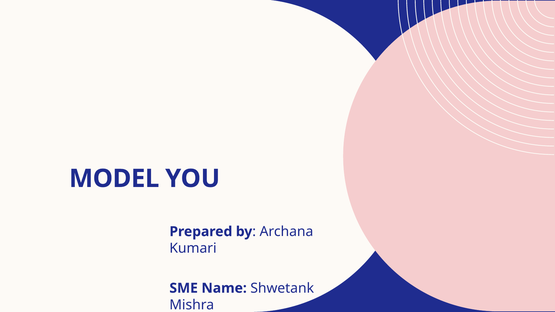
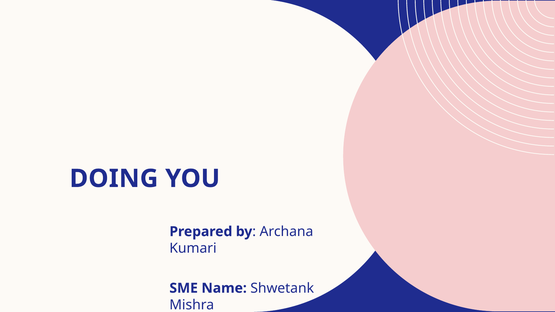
MODEL: MODEL -> DOING
